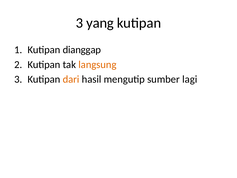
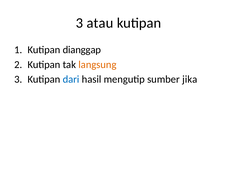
yang: yang -> atau
dari colour: orange -> blue
lagi: lagi -> jika
